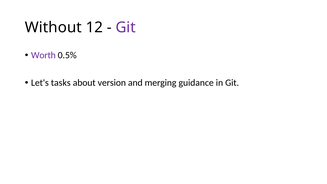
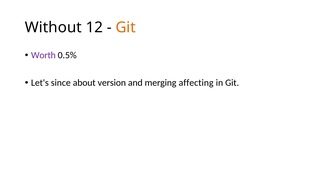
Git at (126, 27) colour: purple -> orange
tasks: tasks -> since
guidance: guidance -> affecting
